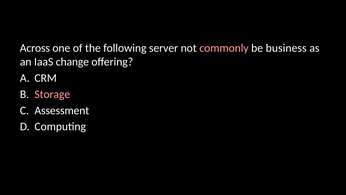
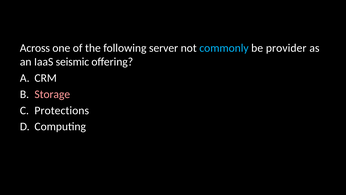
commonly colour: pink -> light blue
business: business -> provider
change: change -> seismic
Assessment: Assessment -> Protections
